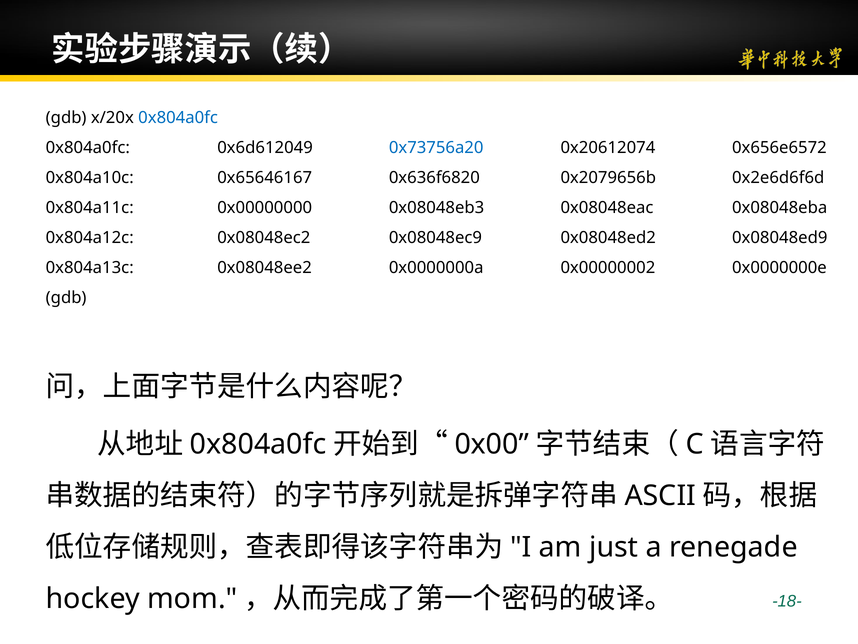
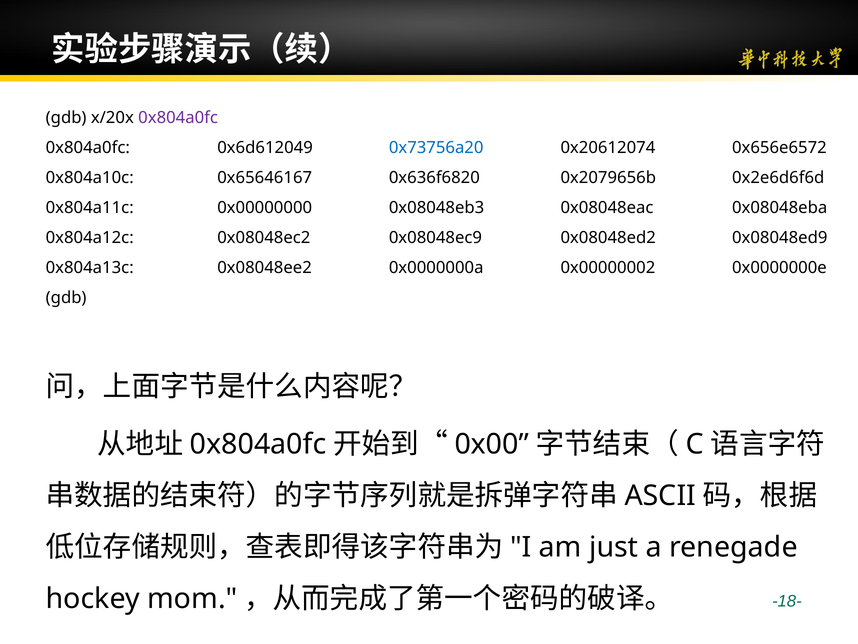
0x804a0fc at (178, 117) colour: blue -> purple
